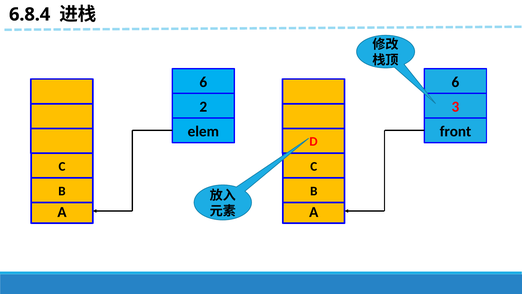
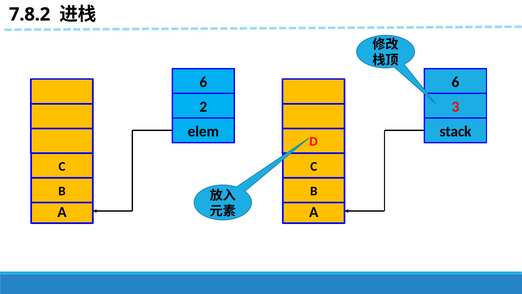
6.8.4: 6.8.4 -> 7.8.2
front: front -> stack
